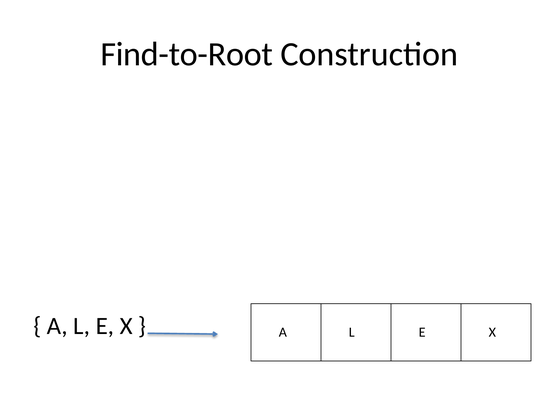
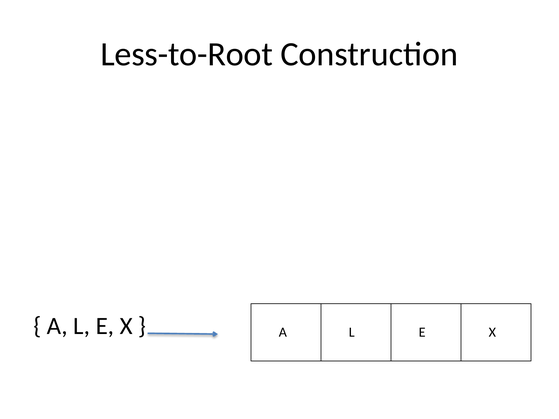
Find-to-Root: Find-to-Root -> Less-to-Root
